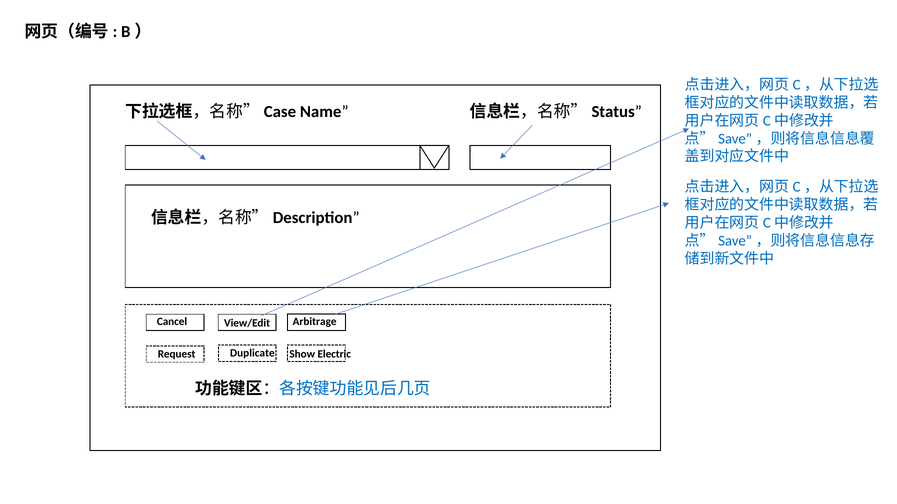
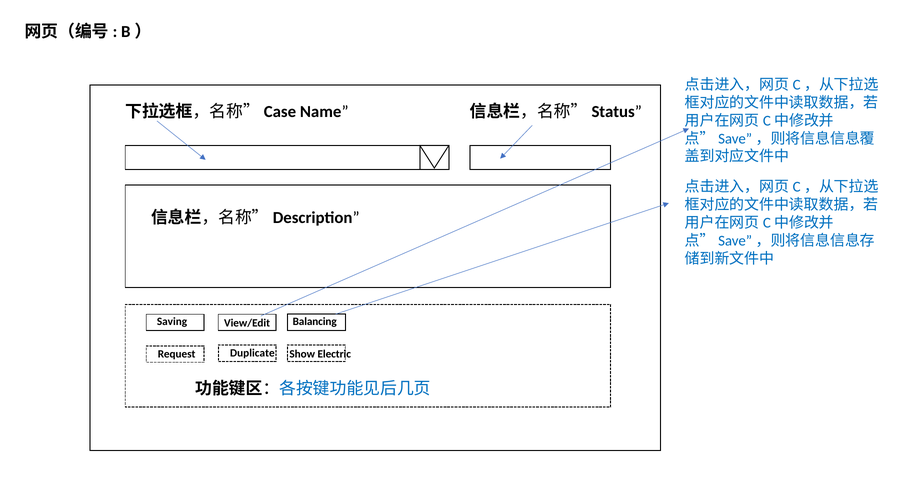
Cancel: Cancel -> Saving
Arbitrage: Arbitrage -> Balancing
